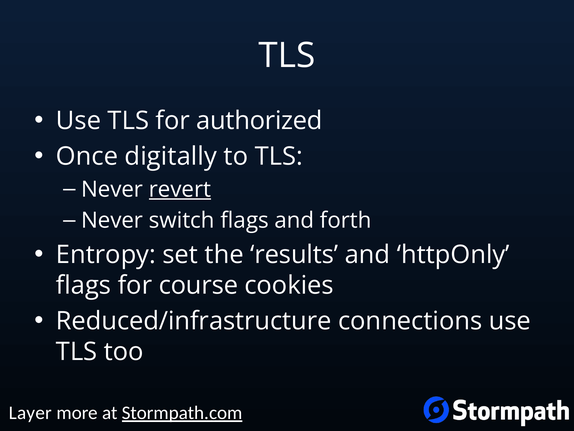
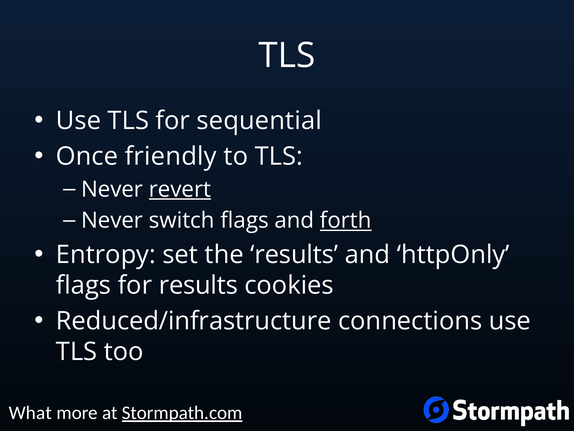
authorized: authorized -> sequential
digitally: digitally -> friendly
forth underline: none -> present
for course: course -> results
Layer: Layer -> What
